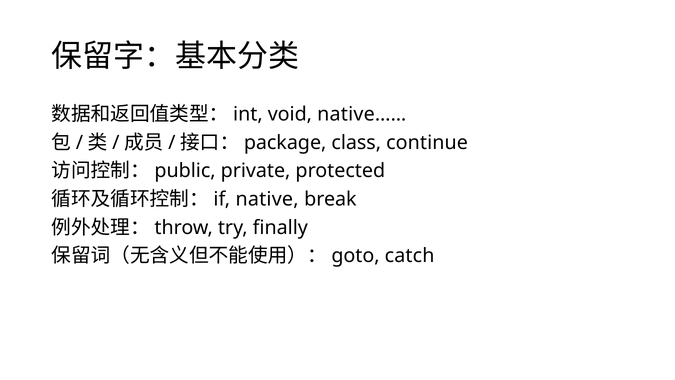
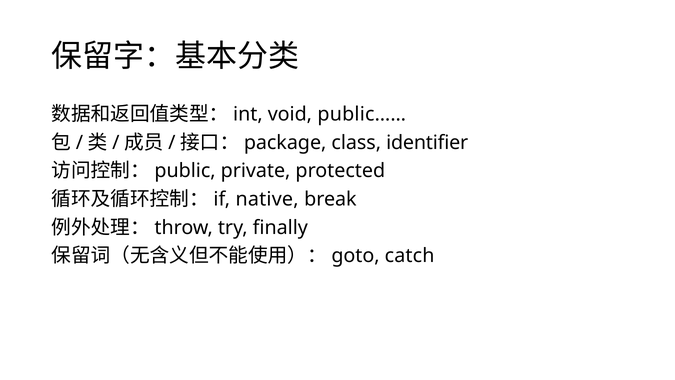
native……: native…… -> public……
continue: continue -> identifier
